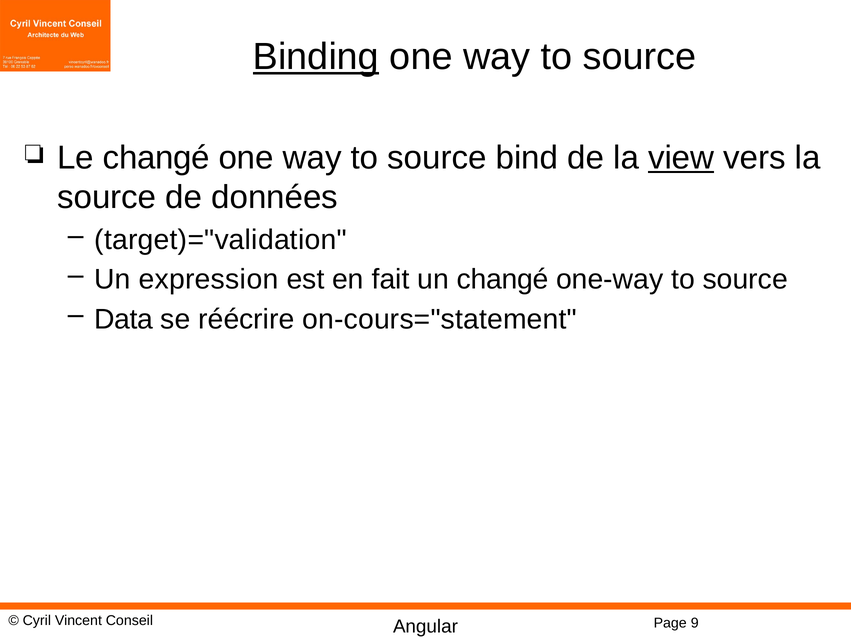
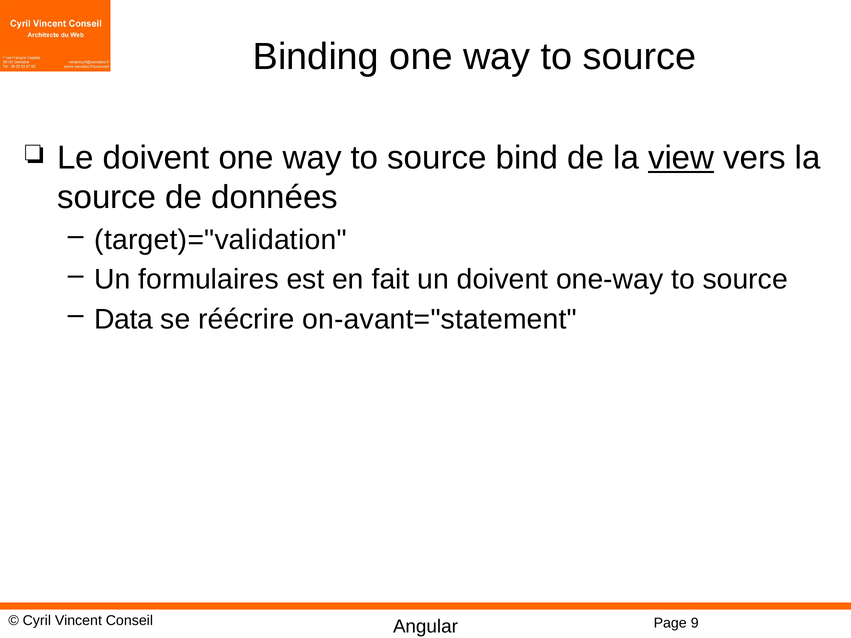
Binding underline: present -> none
Le changé: changé -> doivent
expression: expression -> formulaires
un changé: changé -> doivent
on-cours="statement: on-cours="statement -> on-avant="statement
